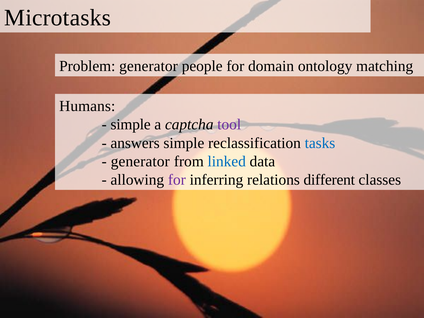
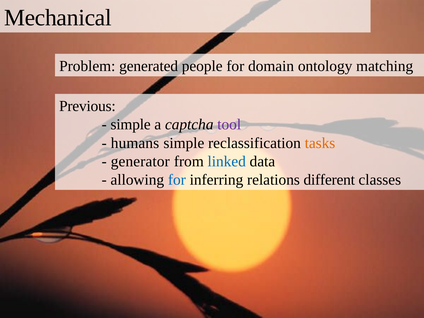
Microtasks: Microtasks -> Mechanical
Problem generator: generator -> generated
Humans: Humans -> Previous
answers: answers -> humans
tasks colour: blue -> orange
for at (177, 180) colour: purple -> blue
